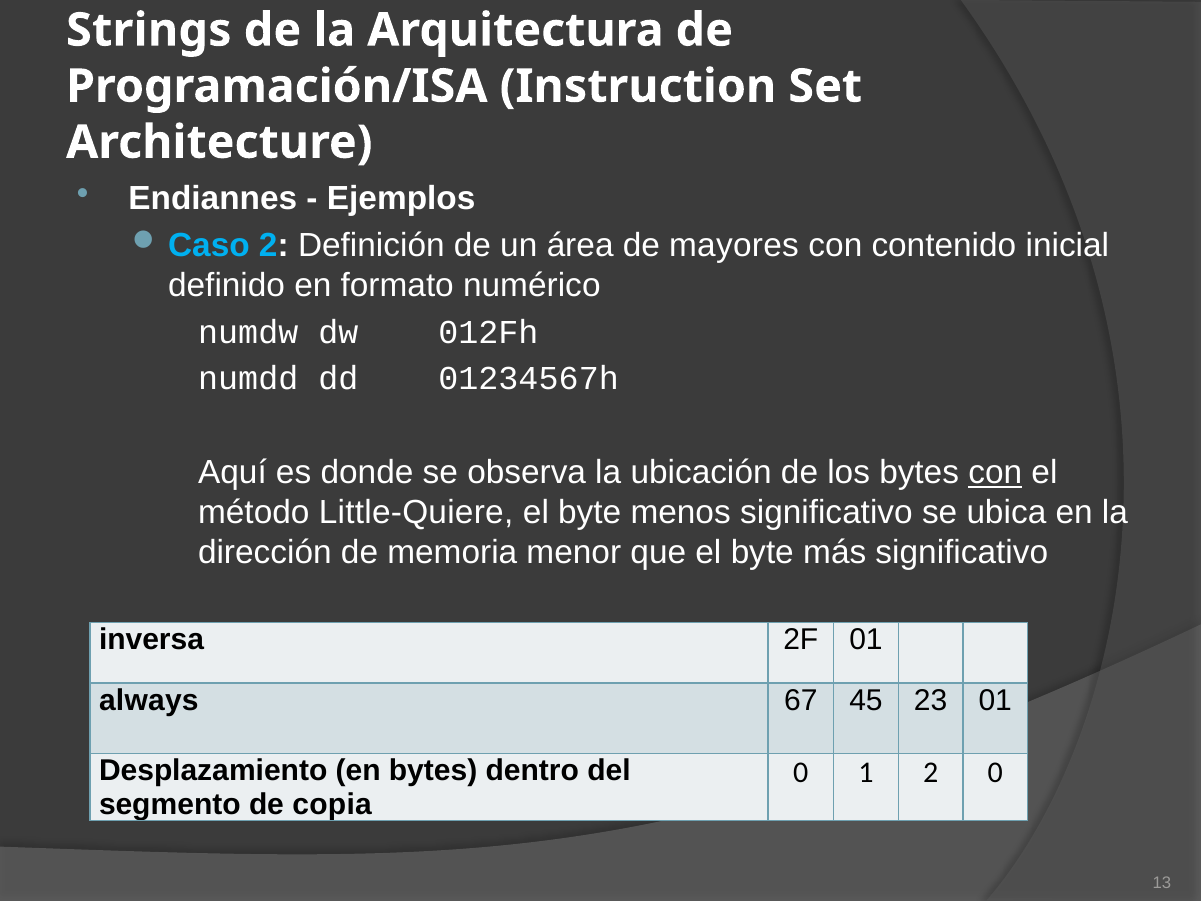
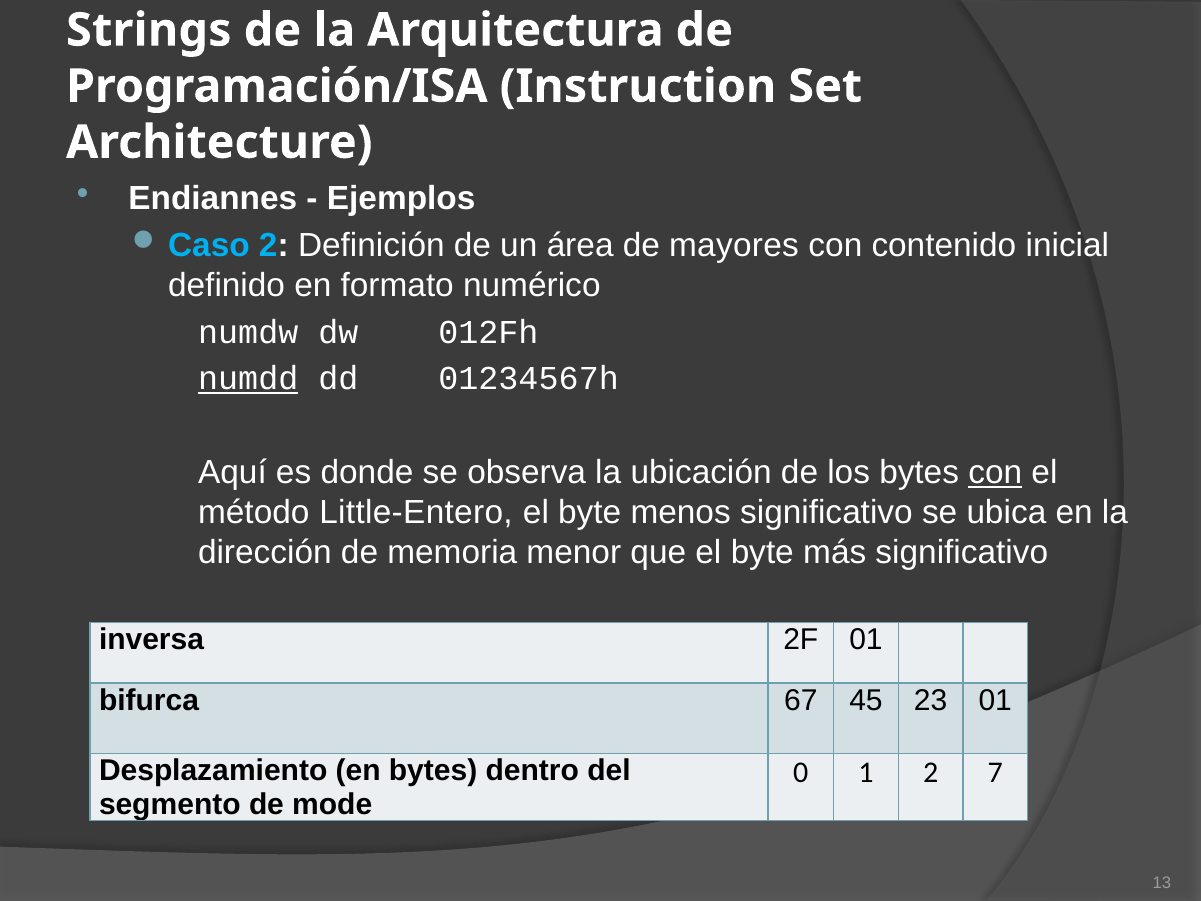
numdd underline: none -> present
Little-Quiere: Little-Quiere -> Little-Entero
always: always -> bifurca
2 0: 0 -> 7
copia: copia -> mode
